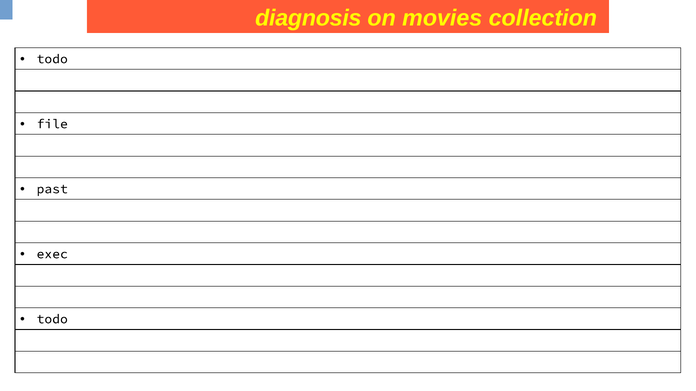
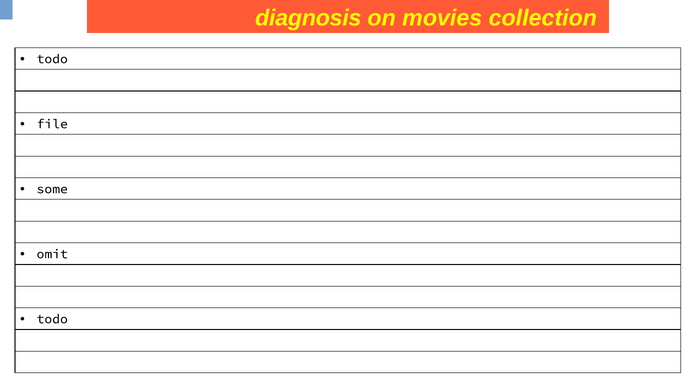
past: past -> some
exec: exec -> omit
